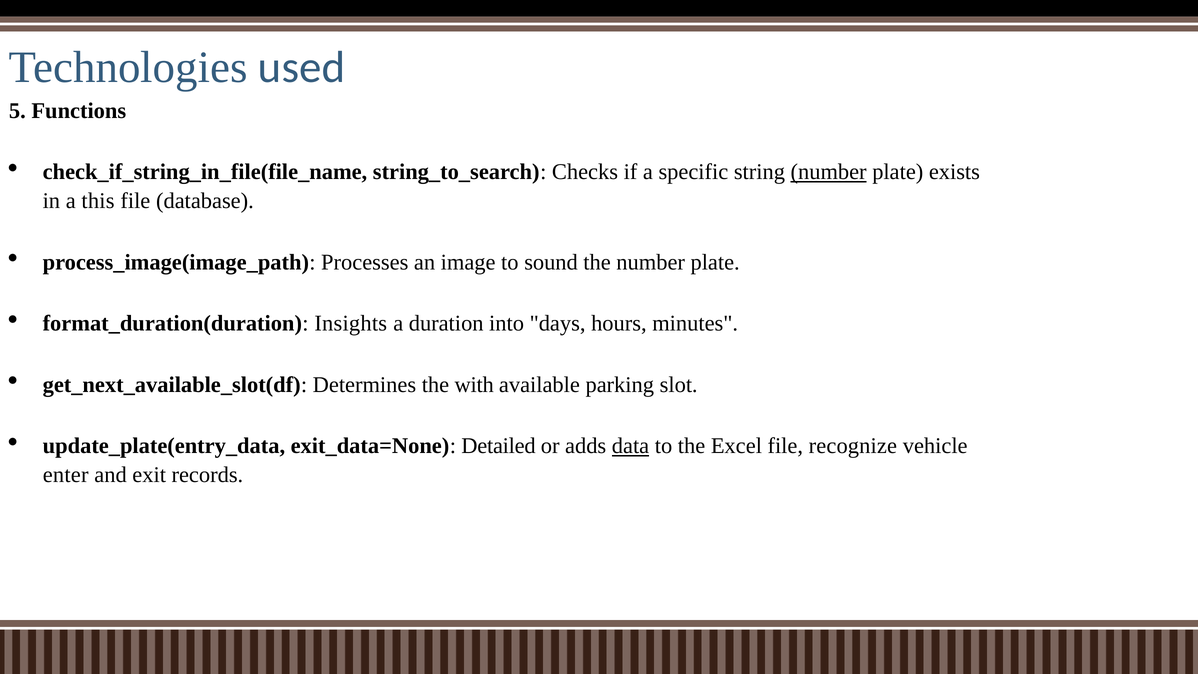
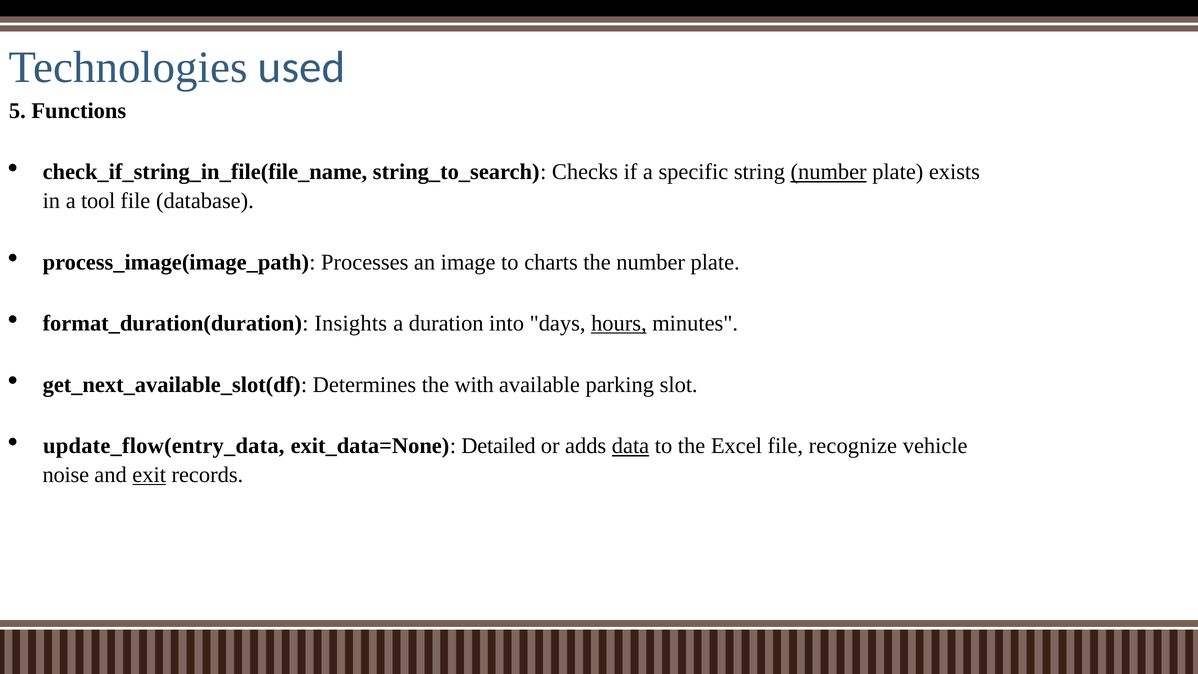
this: this -> tool
sound: sound -> charts
hours underline: none -> present
update_plate(entry_data: update_plate(entry_data -> update_flow(entry_data
enter: enter -> noise
exit underline: none -> present
